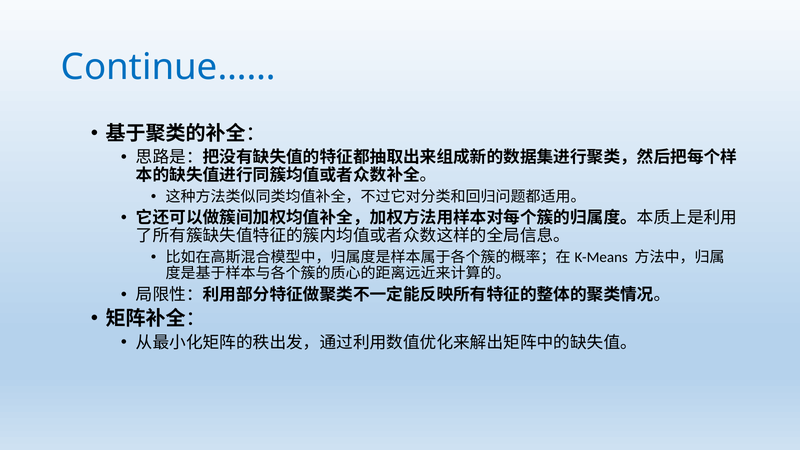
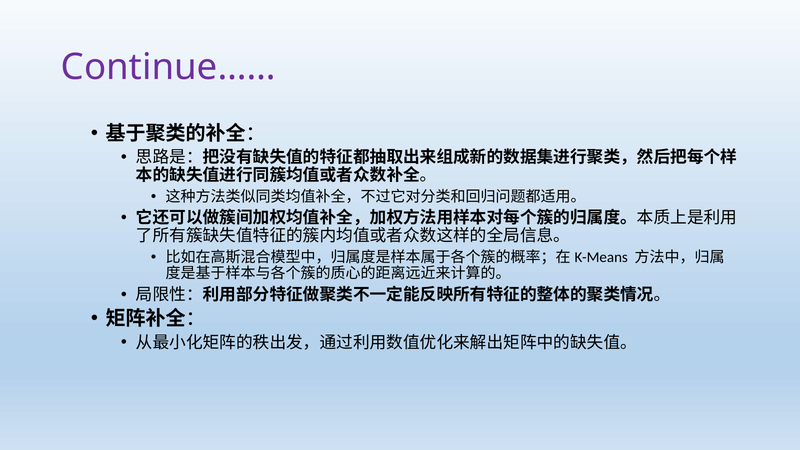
Continue…… colour: blue -> purple
